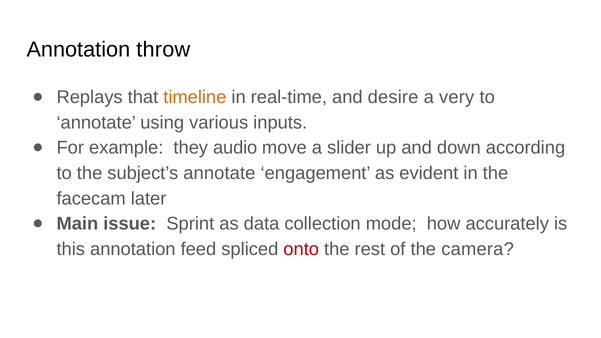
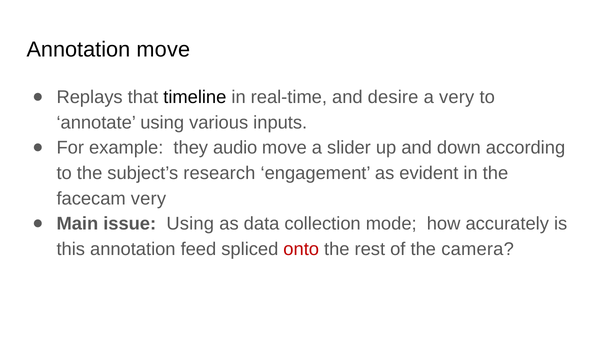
Annotation throw: throw -> move
timeline colour: orange -> black
subject’s annotate: annotate -> research
facecam later: later -> very
issue Sprint: Sprint -> Using
